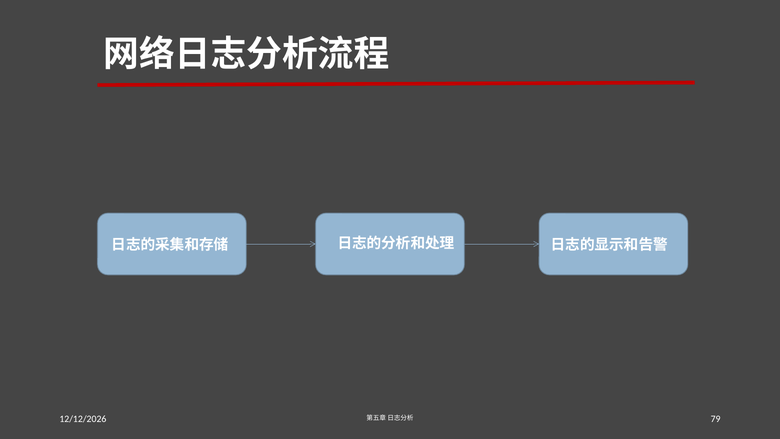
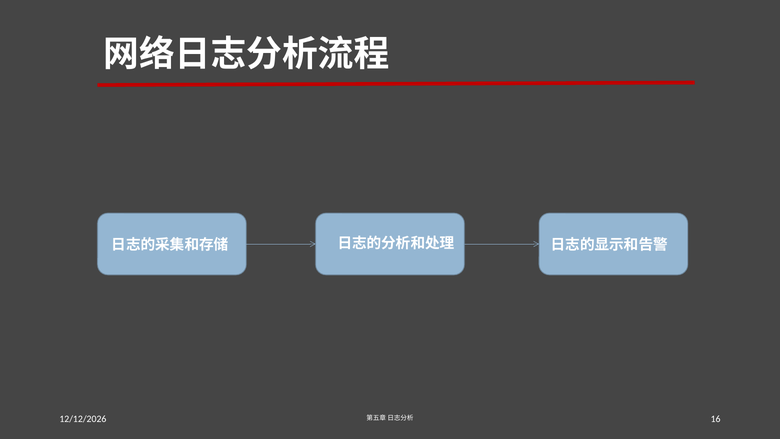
79: 79 -> 16
